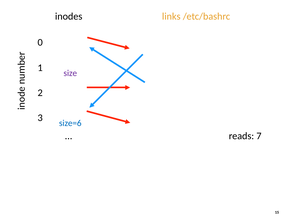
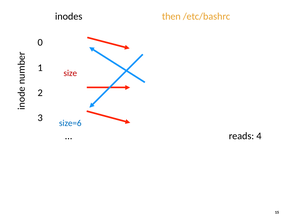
links: links -> then
size at (70, 73) colour: purple -> red
7: 7 -> 4
